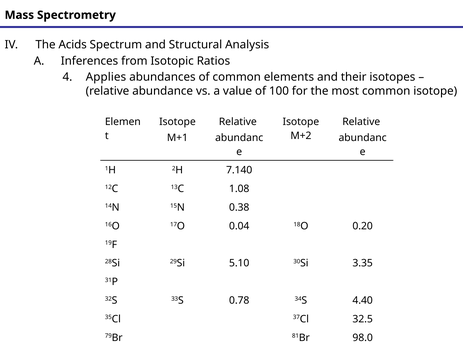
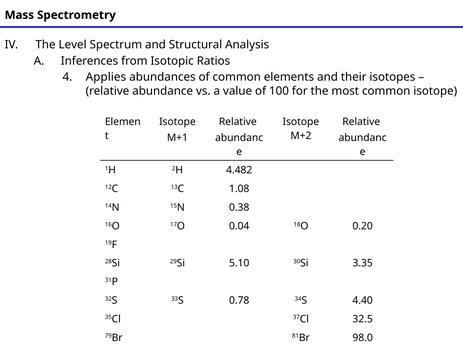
Acids: Acids -> Level
7.140: 7.140 -> 4.482
